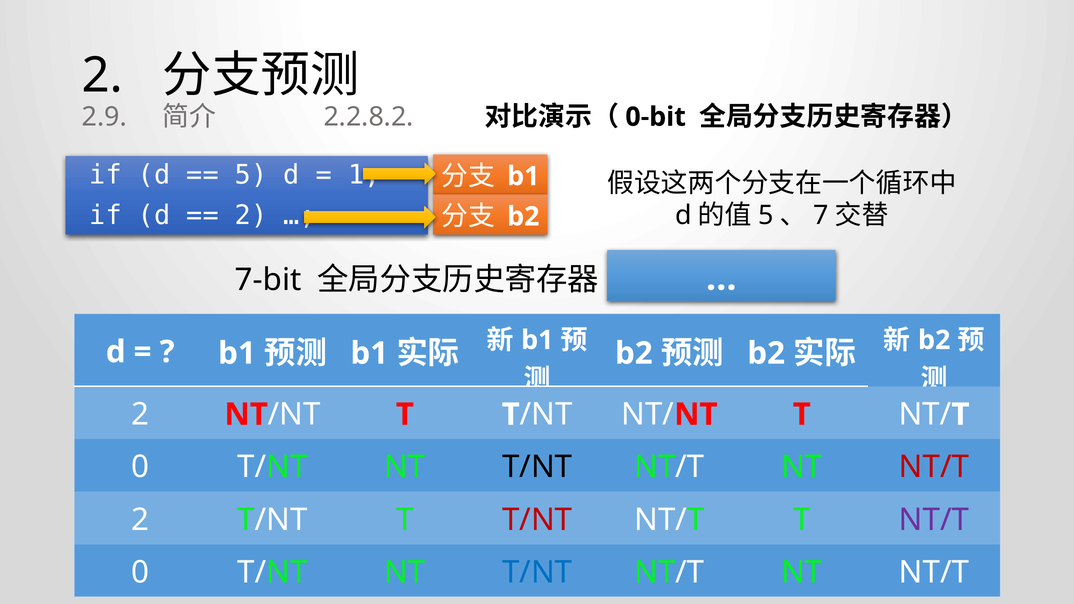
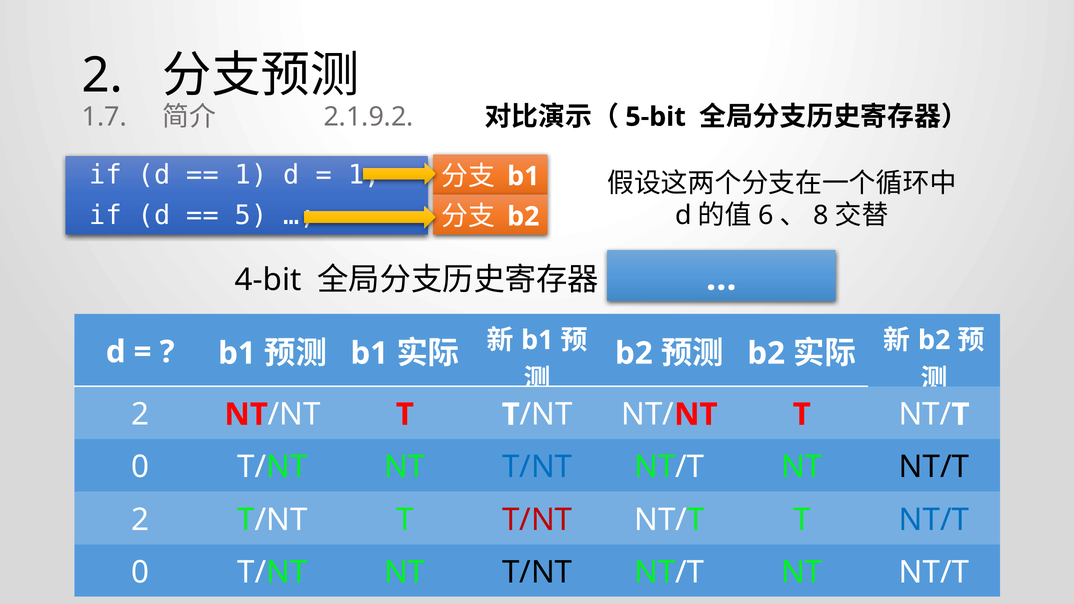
2.9: 2.9 -> 1.7
2.2.8.2: 2.2.8.2 -> 2.1.9.2
0-bit: 0-bit -> 5-bit
5 at (251, 175): 5 -> 1
2 at (251, 215): 2 -> 5
5 at (766, 216): 5 -> 6
7: 7 -> 8
7-bit: 7-bit -> 4-bit
T/NT at (537, 467) colour: black -> blue
NT/T at (934, 467) colour: red -> black
NT/T at (934, 520) colour: purple -> blue
T/NT at (537, 573) colour: blue -> black
